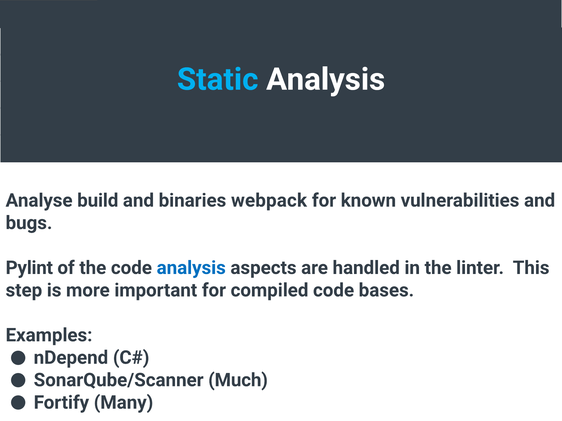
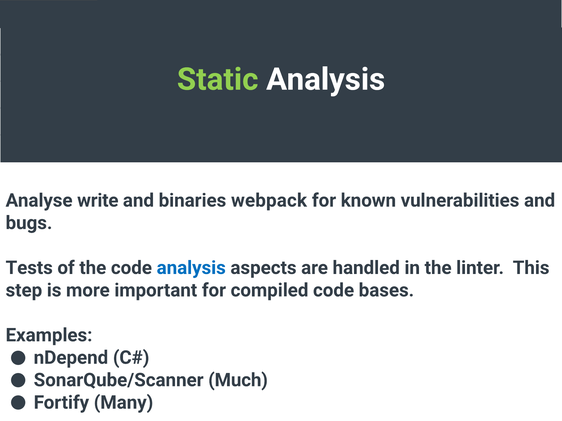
Static colour: light blue -> light green
build: build -> write
Pylint: Pylint -> Tests
